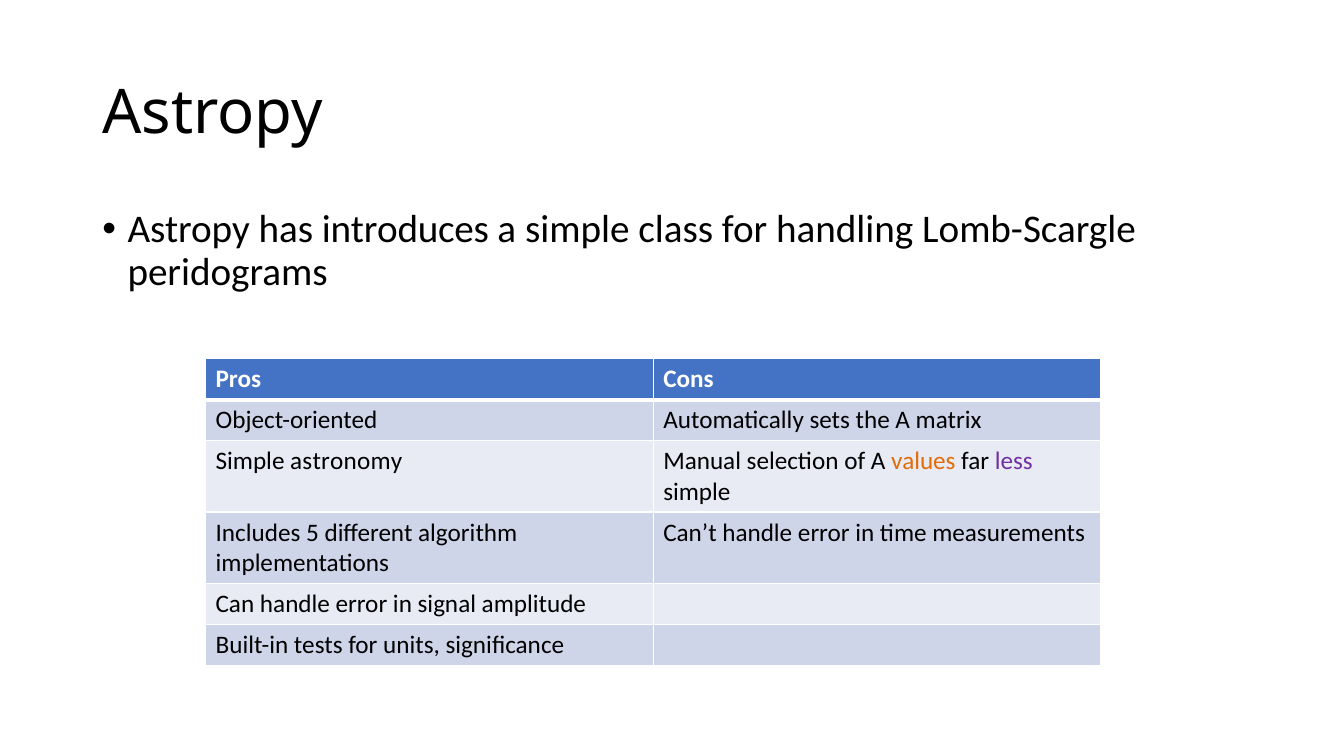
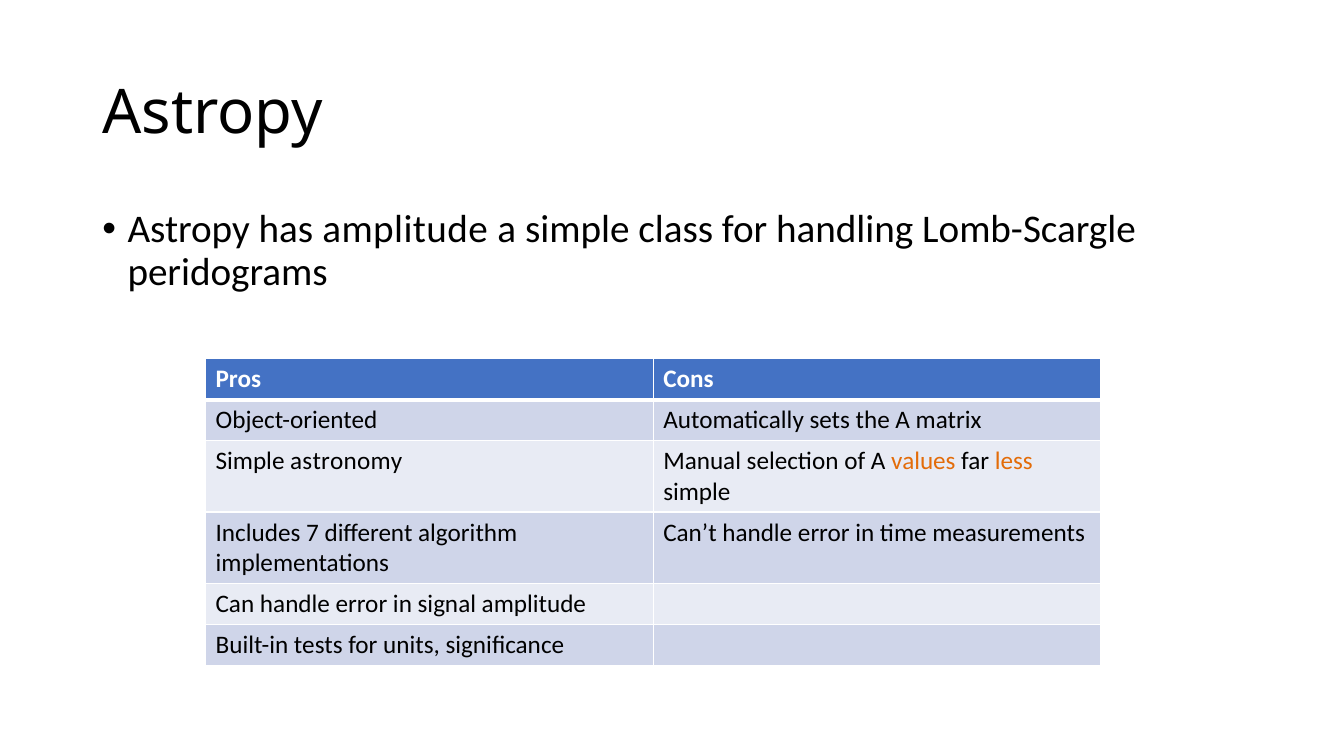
has introduces: introduces -> amplitude
less colour: purple -> orange
5: 5 -> 7
